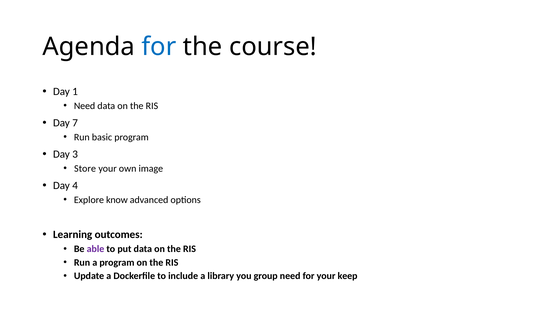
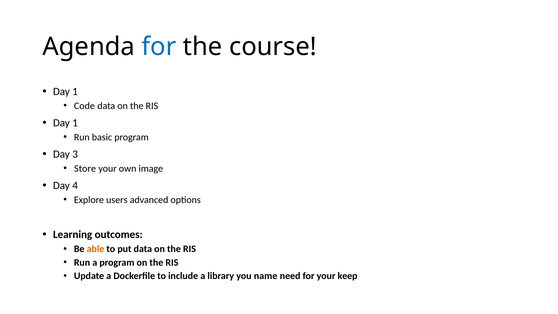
Need at (85, 106): Need -> Code
7 at (75, 123): 7 -> 1
know: know -> users
able colour: purple -> orange
group: group -> name
